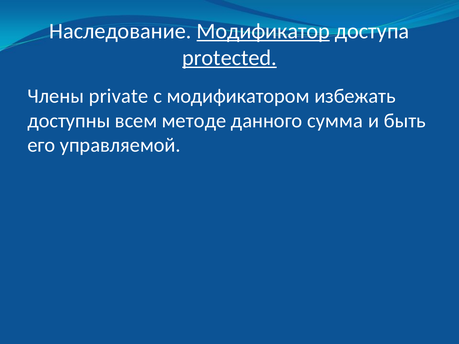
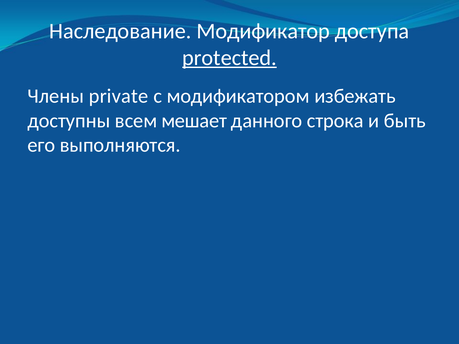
Модификатор underline: present -> none
методе: методе -> мешает
сумма: сумма -> строка
управляемой: управляемой -> выполняются
